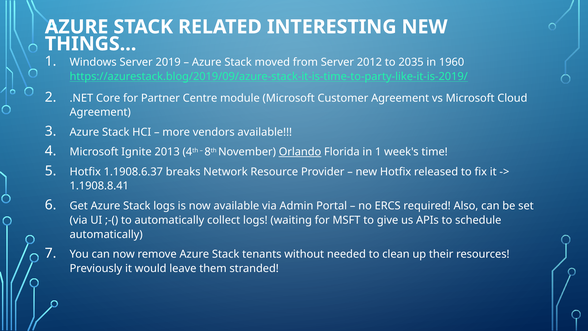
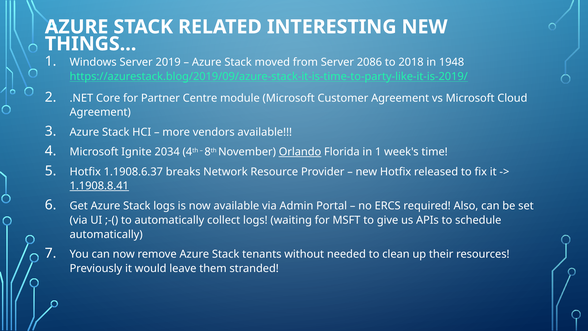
2012: 2012 -> 2086
2035: 2035 -> 2018
1960: 1960 -> 1948
2013: 2013 -> 2034
1.1908.8.41 underline: none -> present
